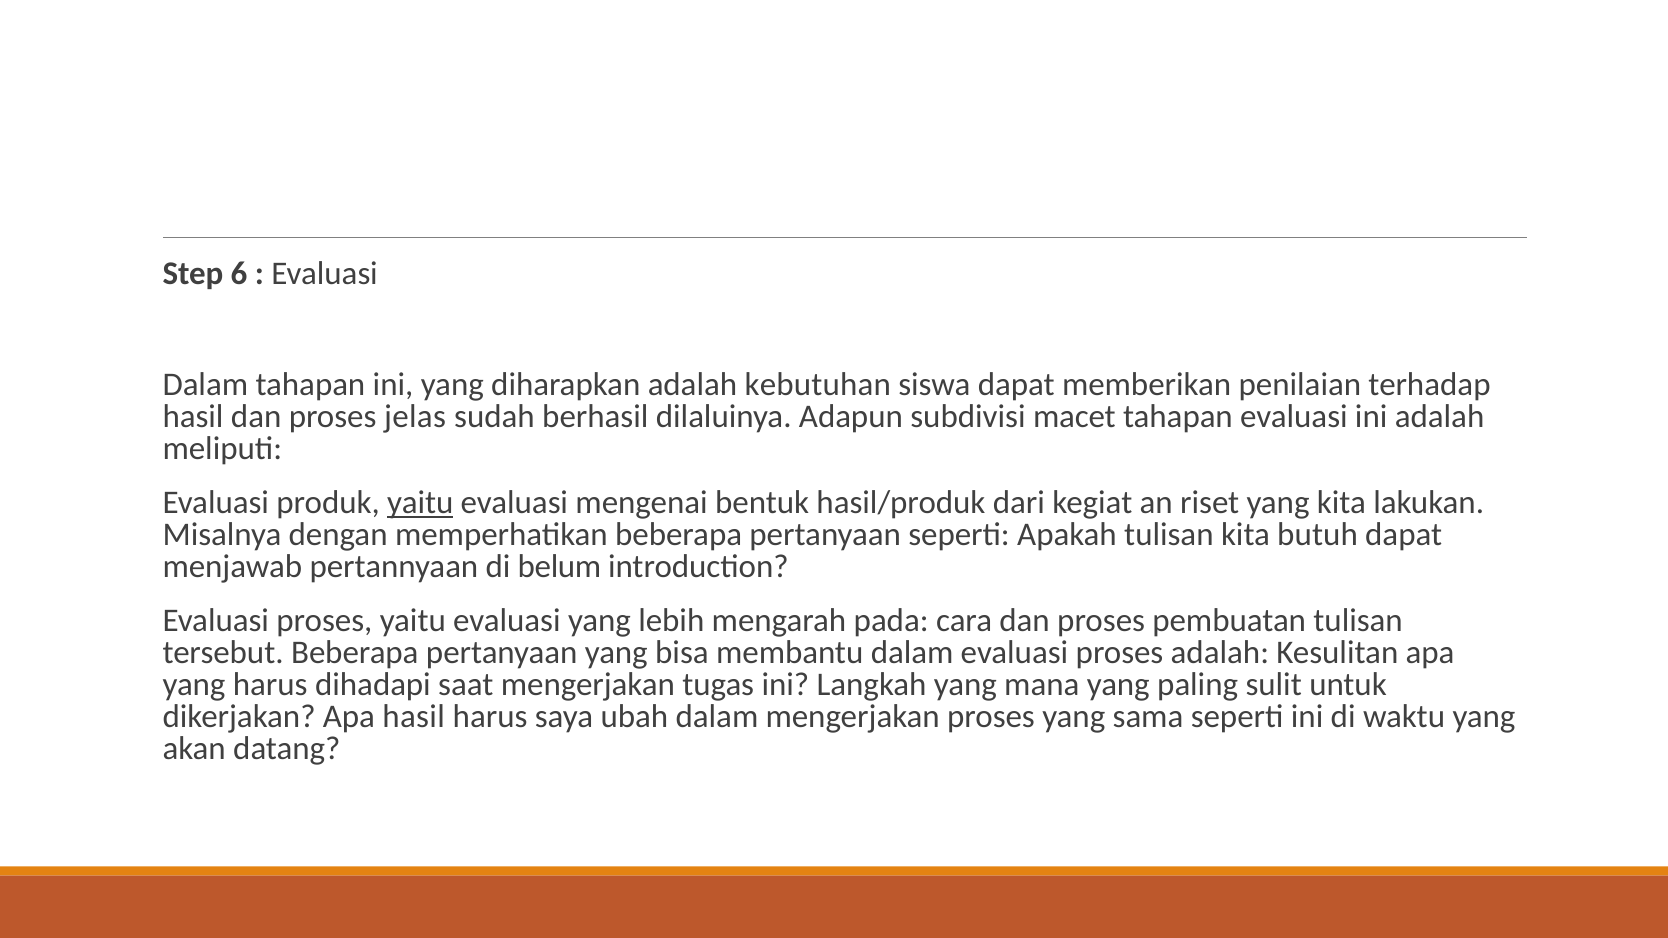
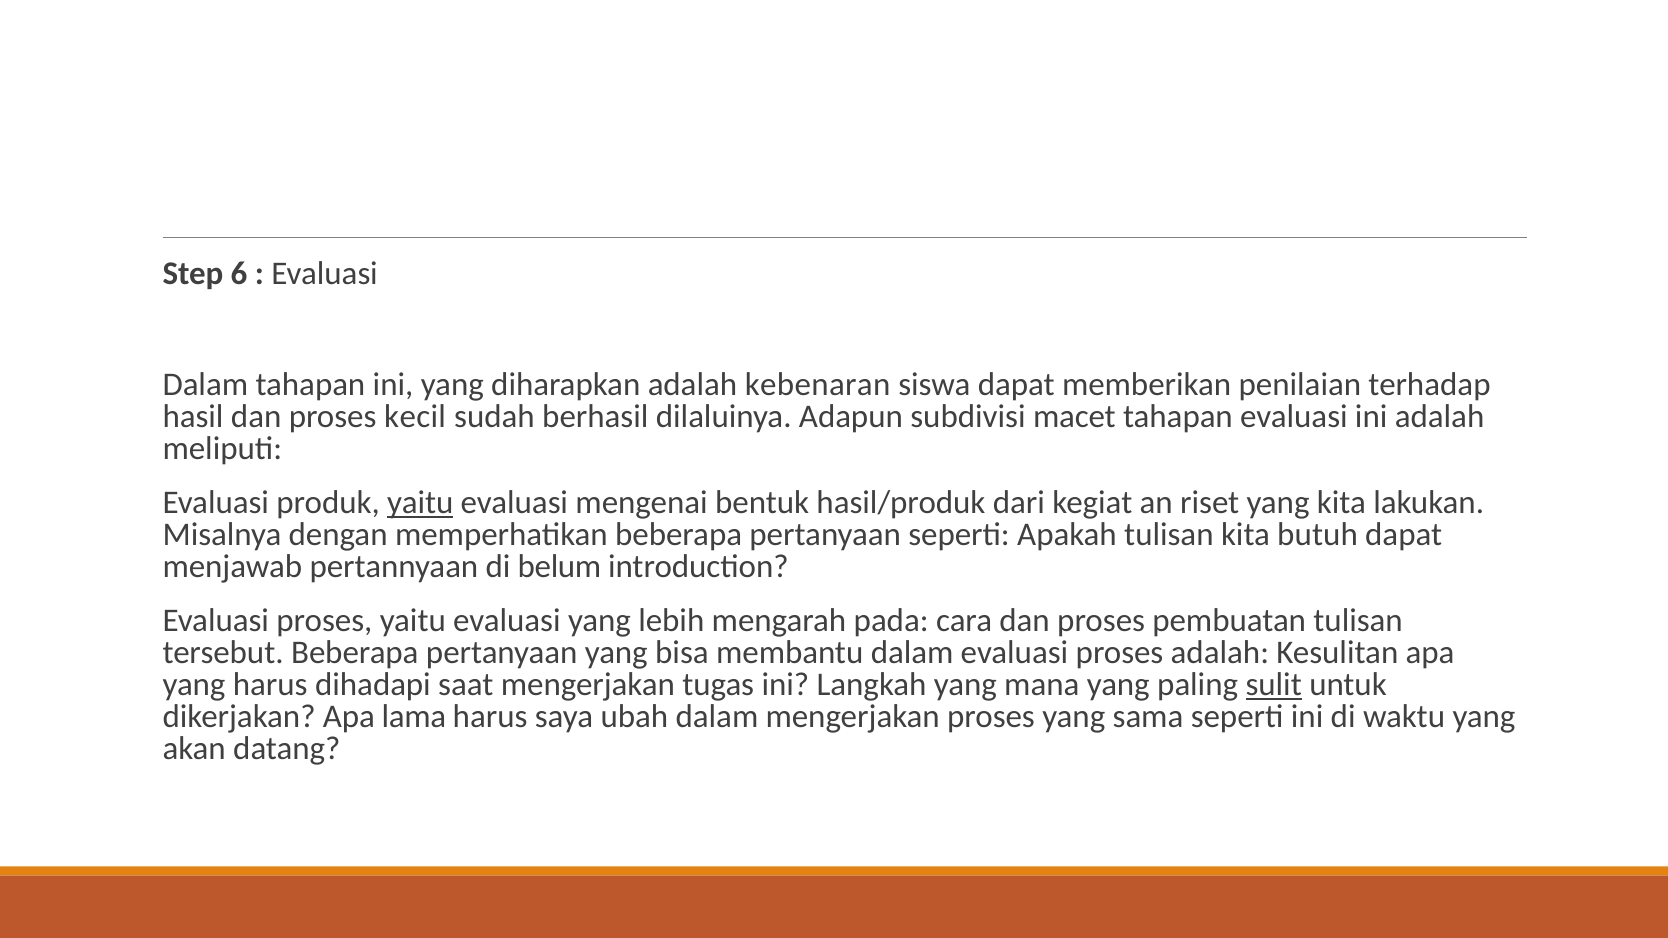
kebutuhan: kebutuhan -> kebenaran
jelas: jelas -> kecil
sulit underline: none -> present
Apa hasil: hasil -> lama
